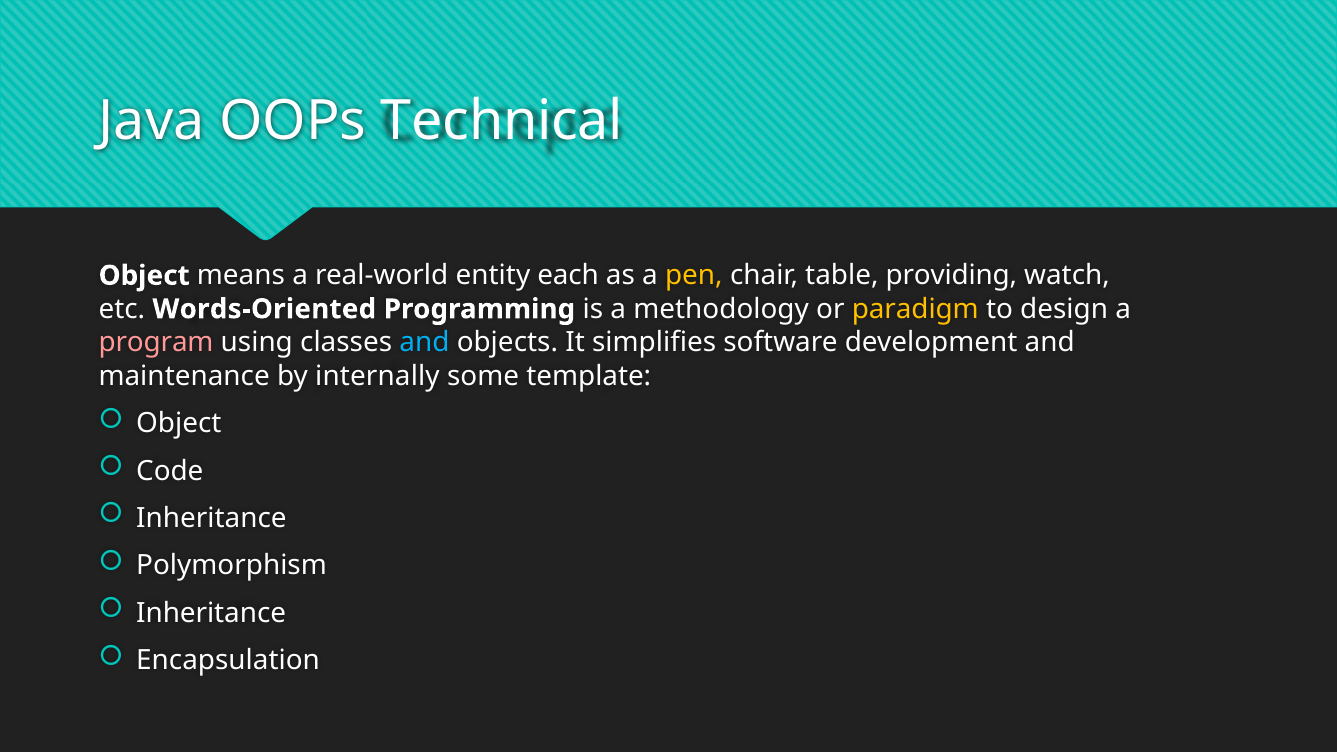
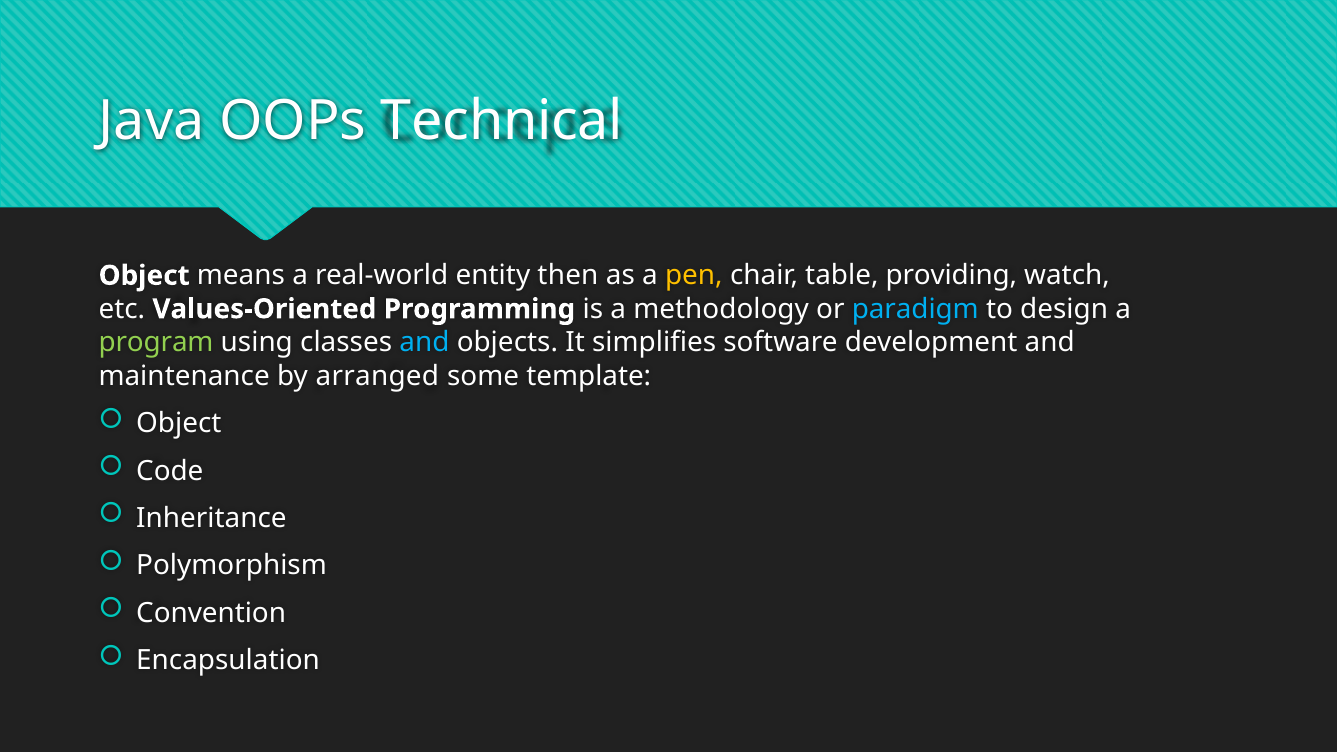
each: each -> then
Words-Oriented: Words-Oriented -> Values-Oriented
paradigm colour: yellow -> light blue
program colour: pink -> light green
internally: internally -> arranged
Inheritance at (211, 613): Inheritance -> Convention
